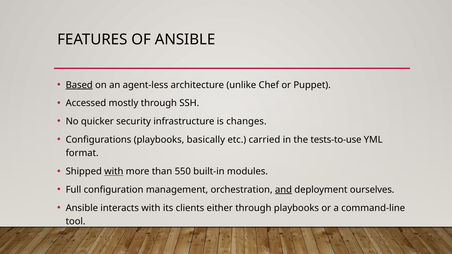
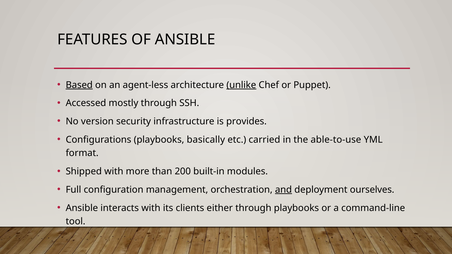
unlike underline: none -> present
quicker: quicker -> version
changes: changes -> provides
tests-to-use: tests-to-use -> able-to-use
with at (114, 172) underline: present -> none
550: 550 -> 200
